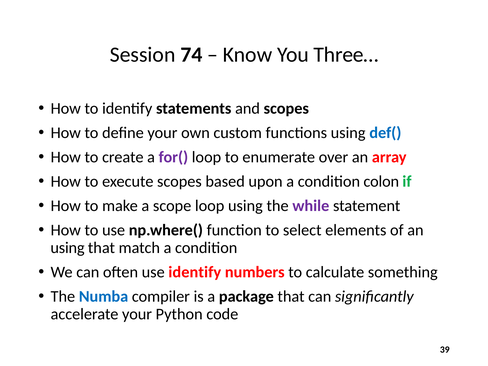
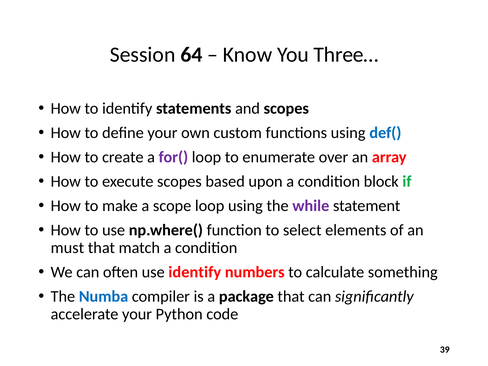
74: 74 -> 64
colon: colon -> block
using at (68, 248): using -> must
